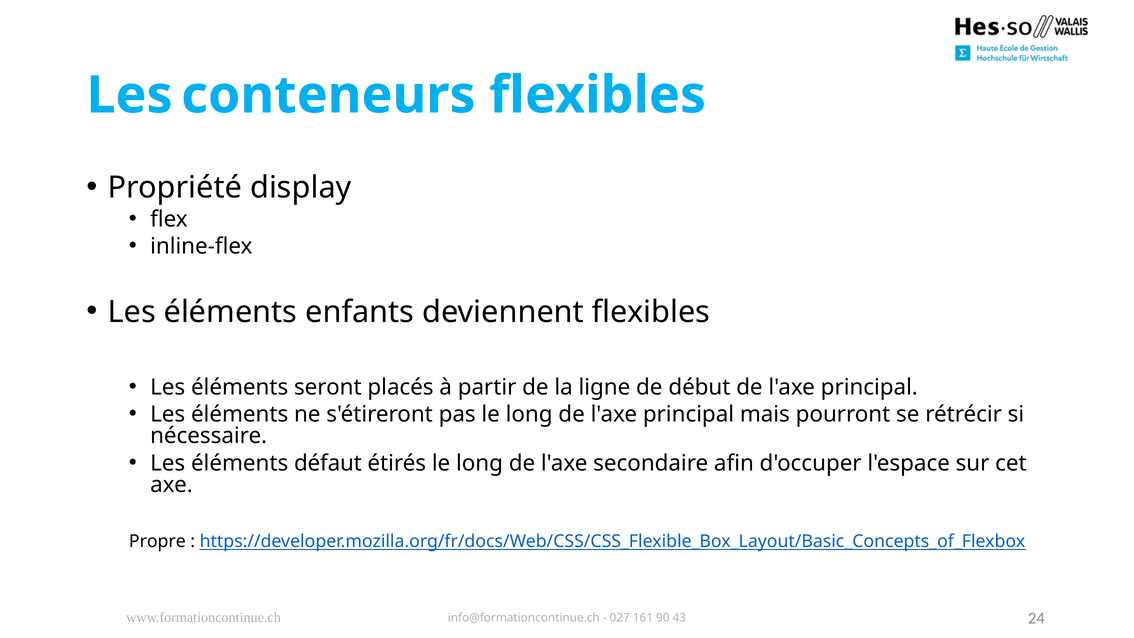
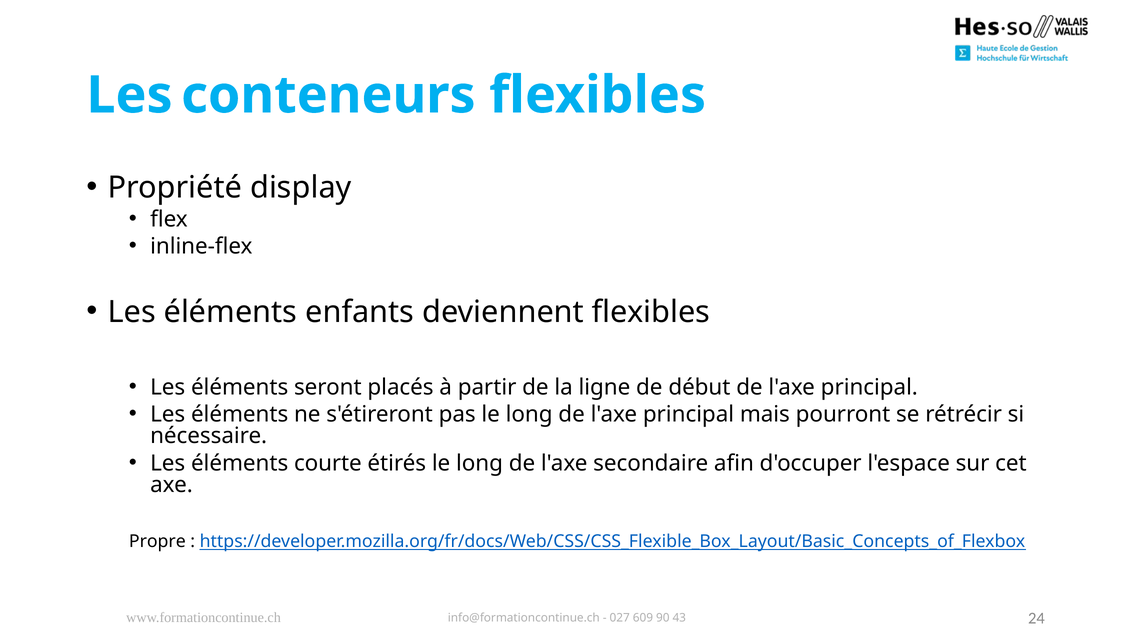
défaut: défaut -> courte
161: 161 -> 609
